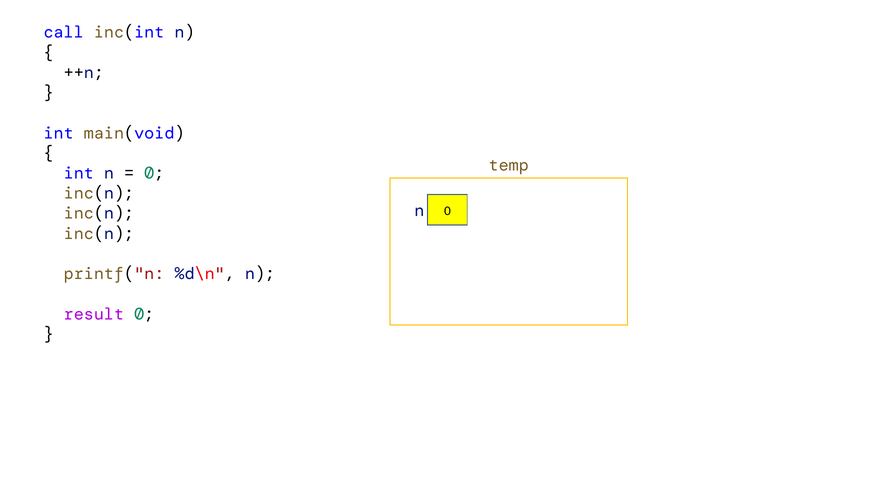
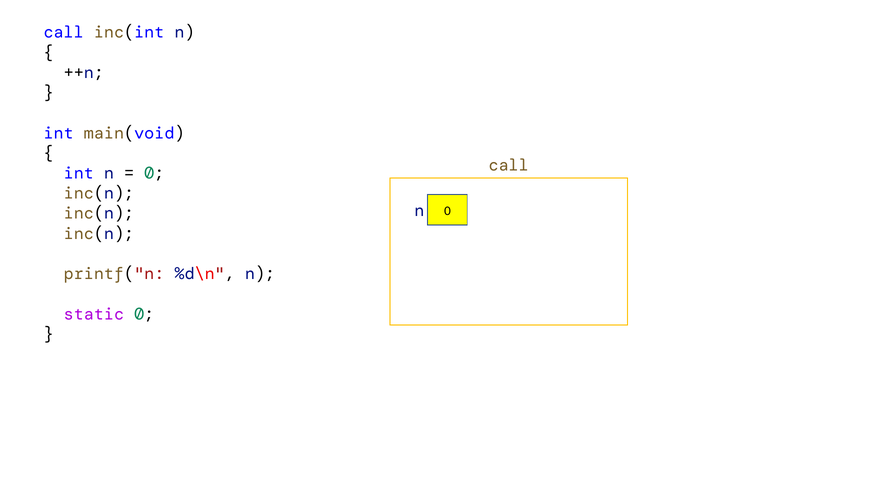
temp at (509, 165): temp -> call
result: result -> static
